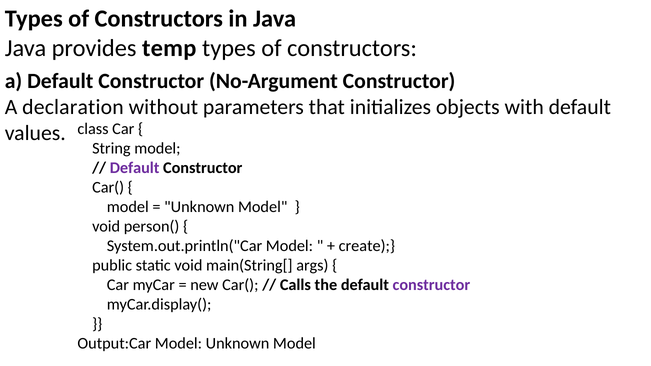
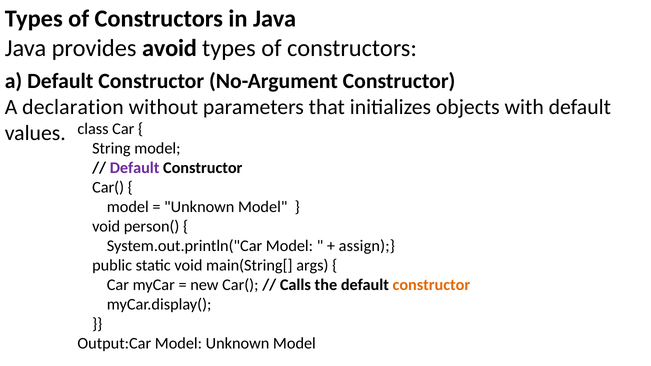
temp: temp -> avoid
create: create -> assign
constructor at (431, 285) colour: purple -> orange
